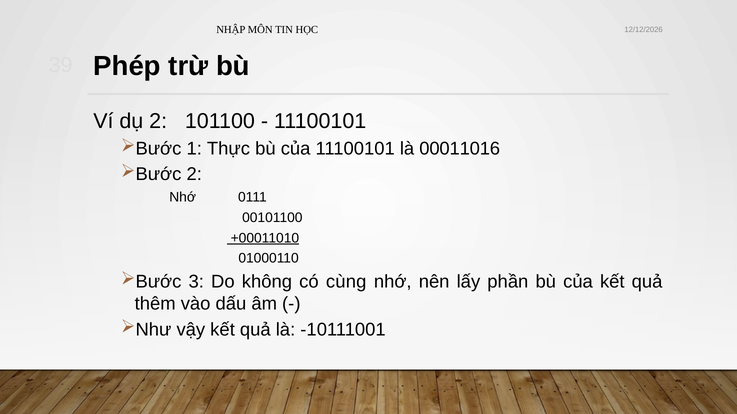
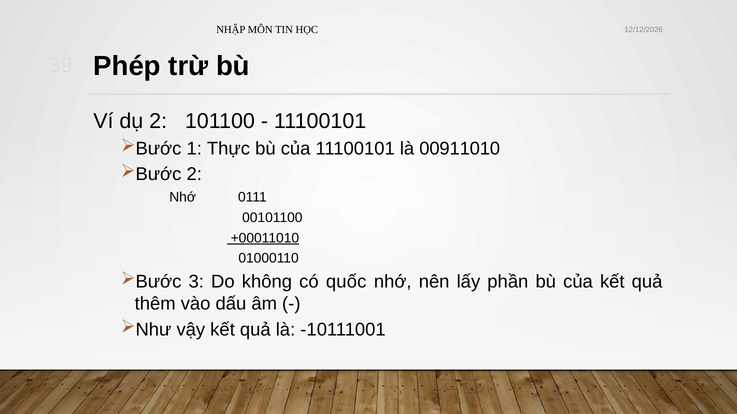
00011016: 00011016 -> 00911010
cùng: cùng -> quốc
